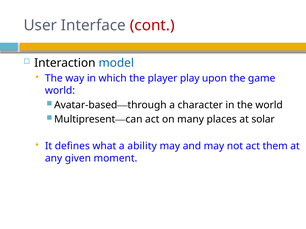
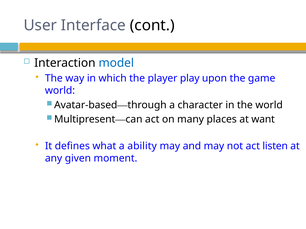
cont colour: red -> black
solar: solar -> want
them: them -> listen
